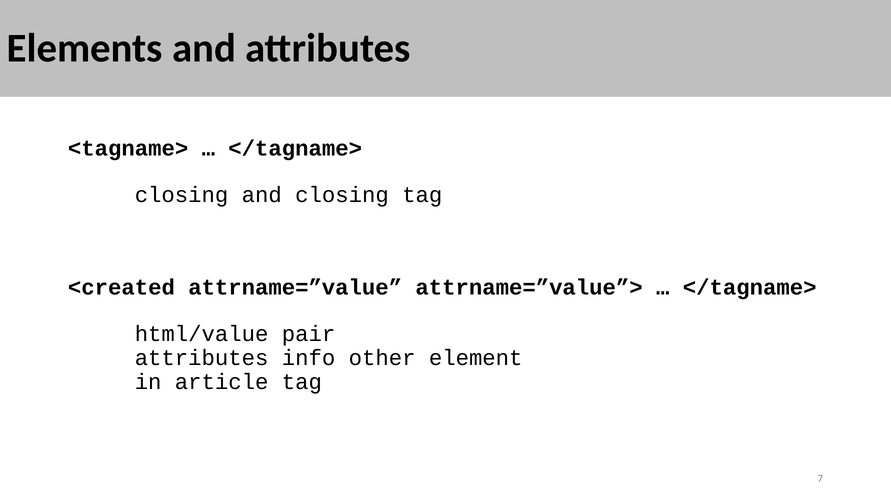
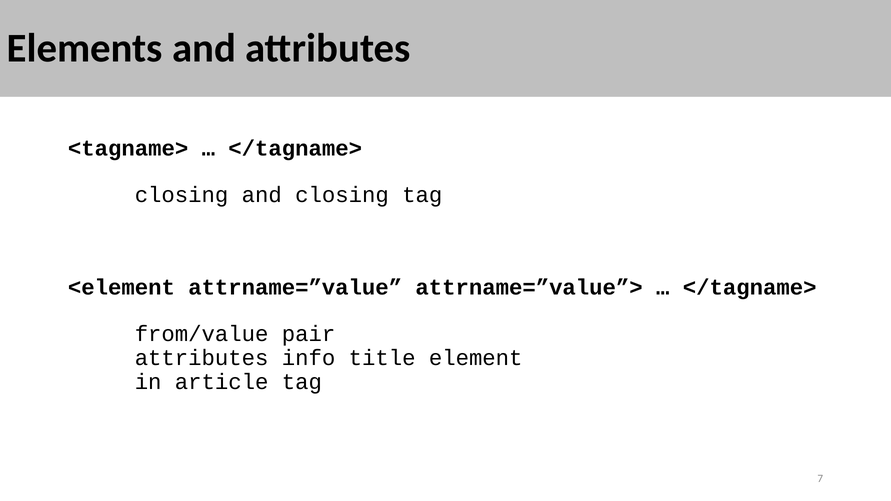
<created: <created -> <element
html/value: html/value -> from/value
other: other -> title
